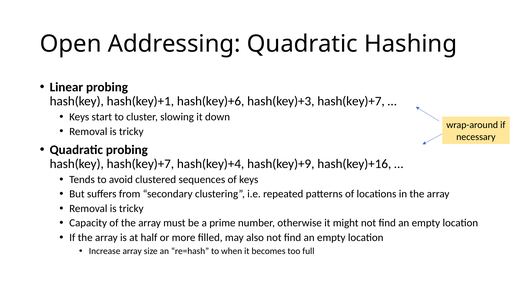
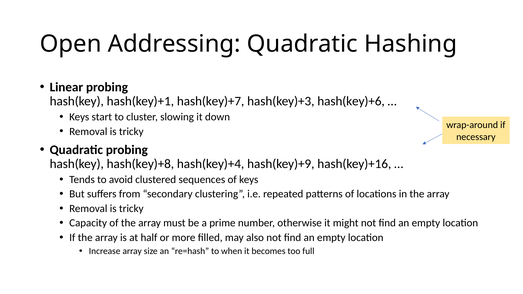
hash(key)+6: hash(key)+6 -> hash(key)+7
hash(key)+3 hash(key)+7: hash(key)+7 -> hash(key)+6
hash(key hash(key)+7: hash(key)+7 -> hash(key)+8
